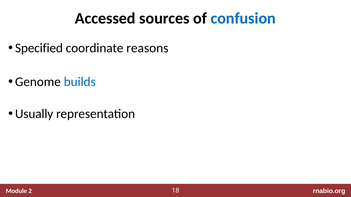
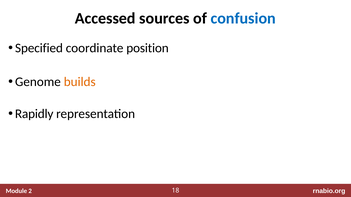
reasons: reasons -> position
builds colour: blue -> orange
Usually: Usually -> Rapidly
